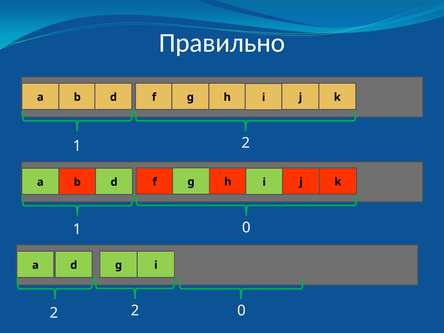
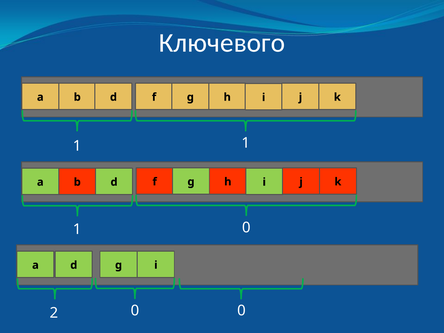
Правильно: Правильно -> Ключевого
1 2: 2 -> 1
2 2: 2 -> 0
